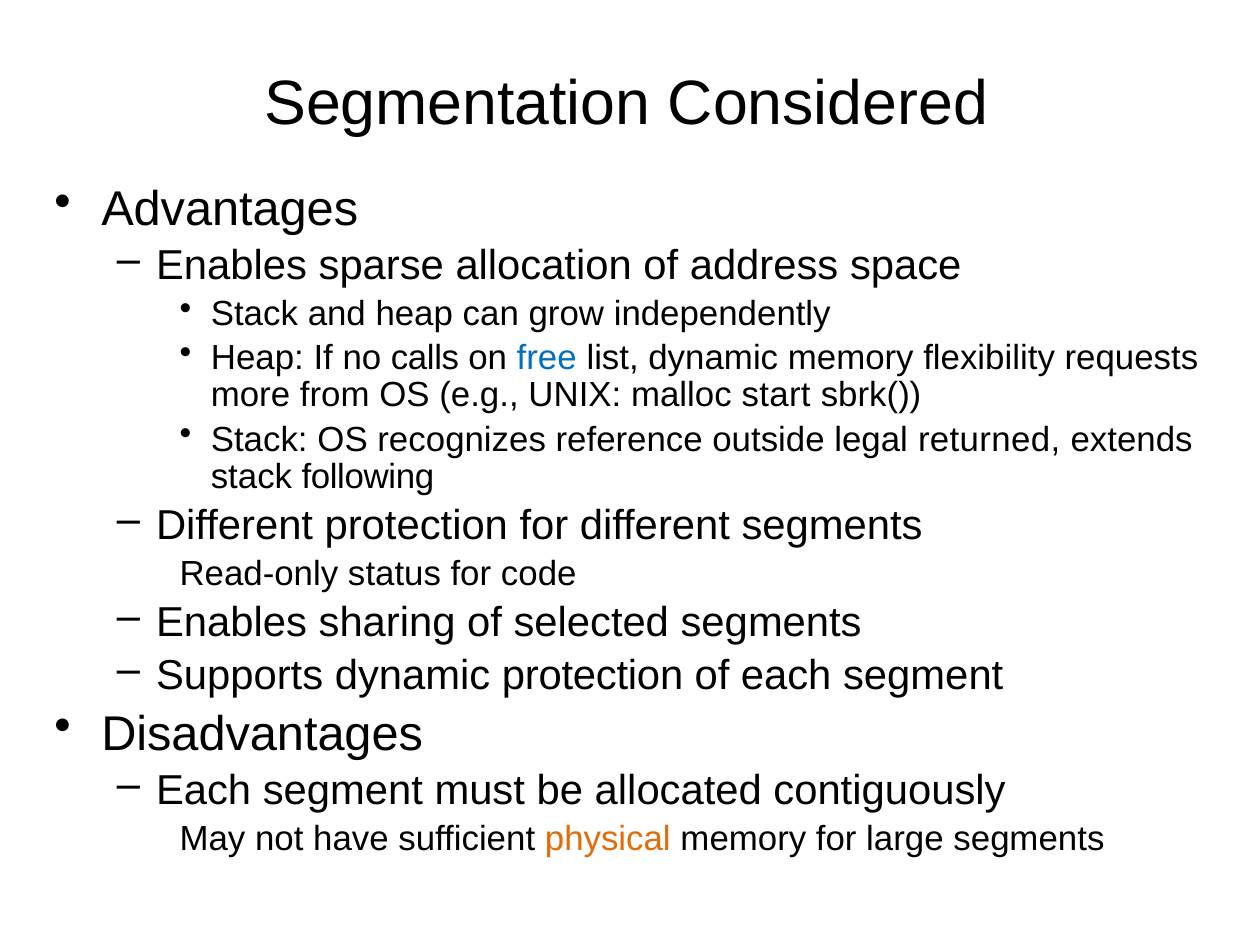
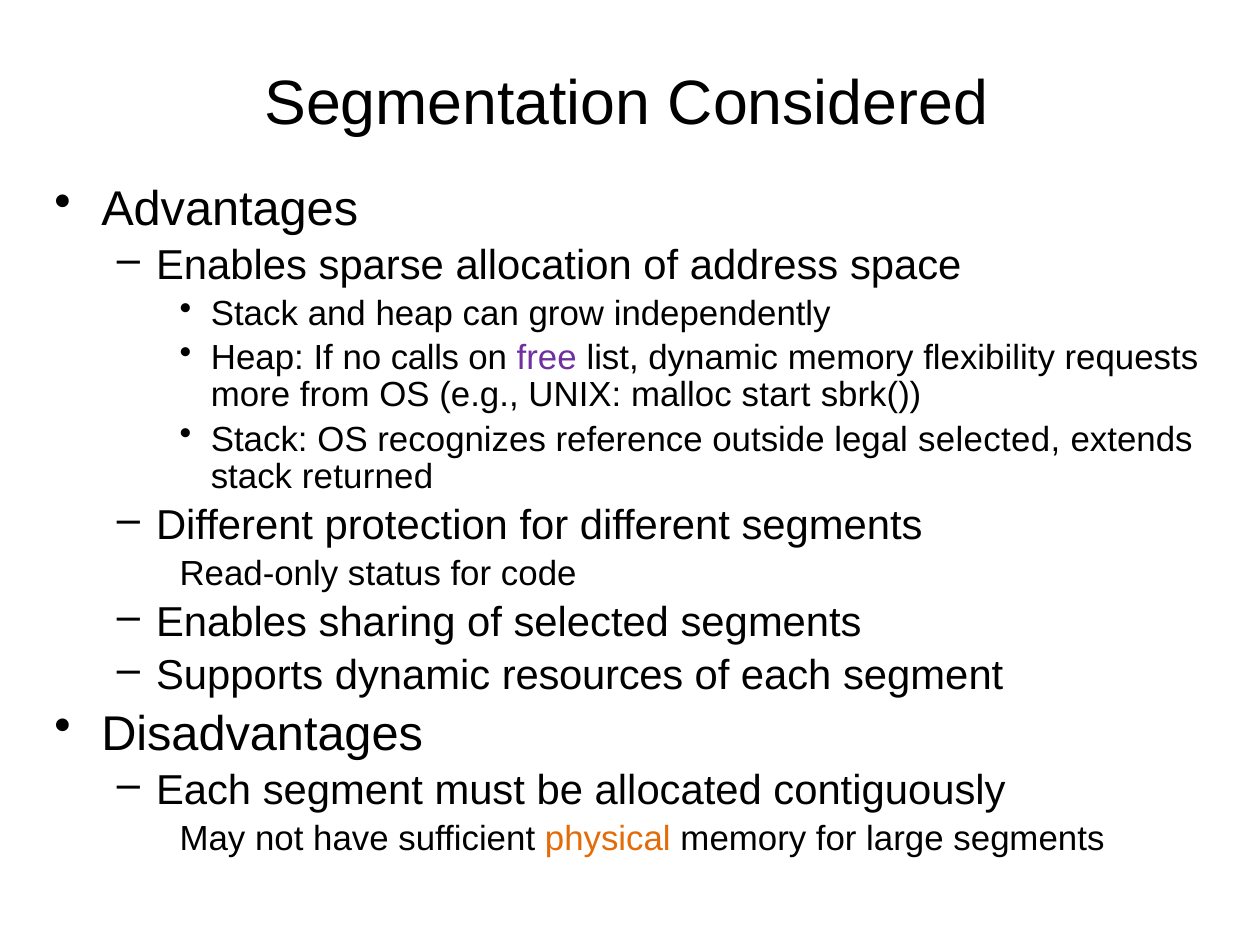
free colour: blue -> purple
legal returned: returned -> selected
following: following -> returned
dynamic protection: protection -> resources
